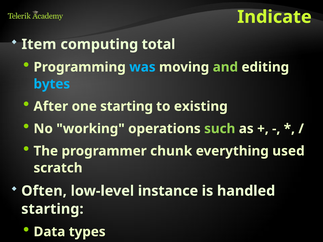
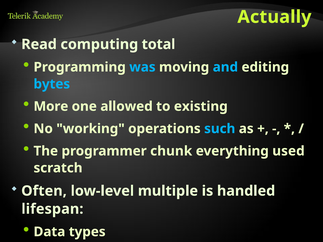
Indicate: Indicate -> Actually
Item: Item -> Read
and colour: light green -> light blue
After: After -> More
one starting: starting -> allowed
such colour: light green -> light blue
instance: instance -> multiple
starting at (52, 209): starting -> lifespan
